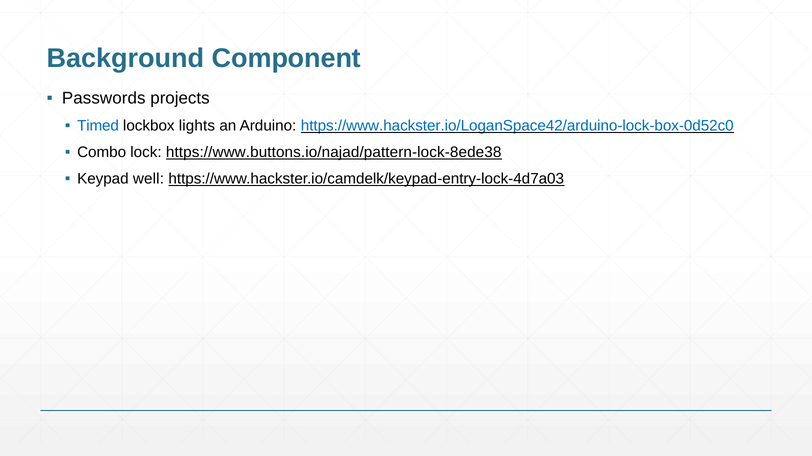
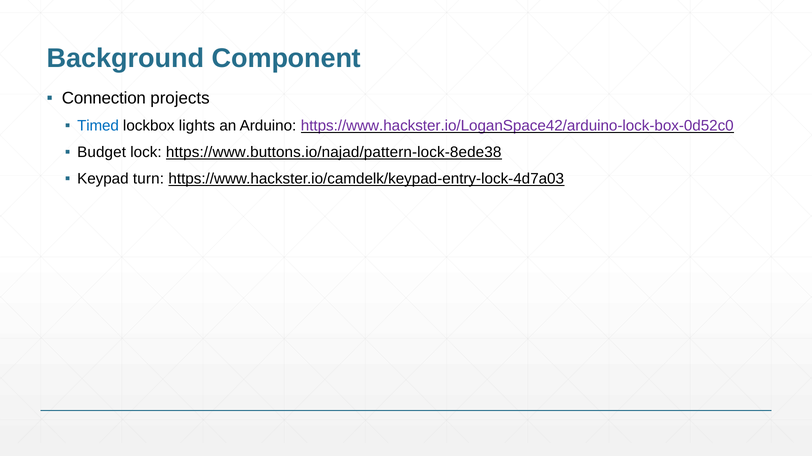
Passwords: Passwords -> Connection
https://www.hackster.io/LoganSpace42/arduino-lock-box-0d52c0 colour: blue -> purple
Combo: Combo -> Budget
well: well -> turn
